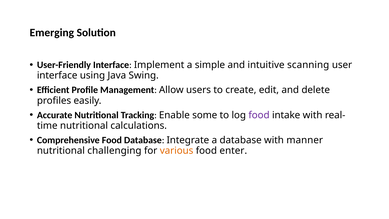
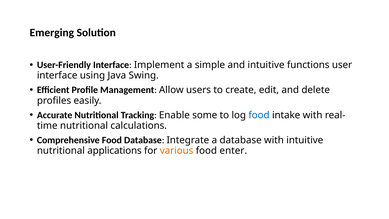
scanning: scanning -> functions
food at (259, 115) colour: purple -> blue
with manner: manner -> intuitive
challenging: challenging -> applications
